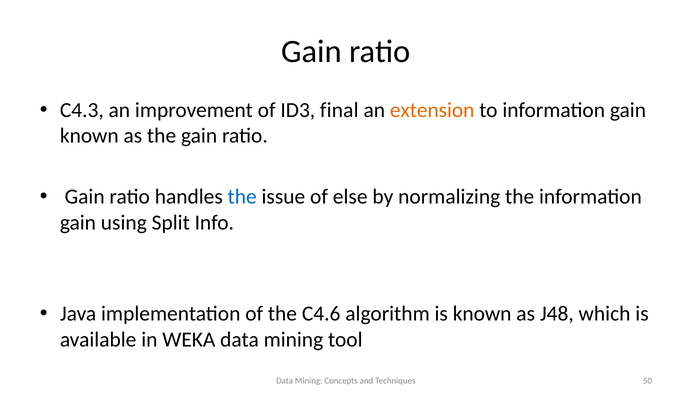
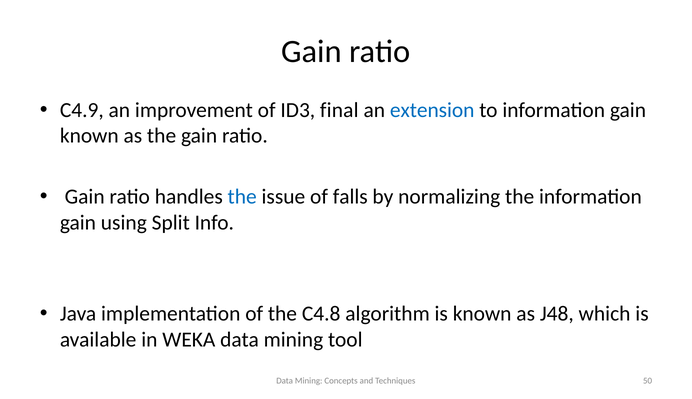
C4.3: C4.3 -> C4.9
extension colour: orange -> blue
else: else -> falls
C4.6: C4.6 -> C4.8
